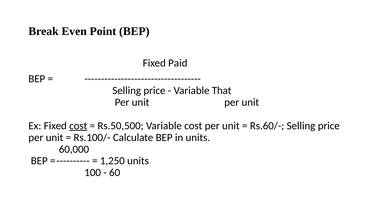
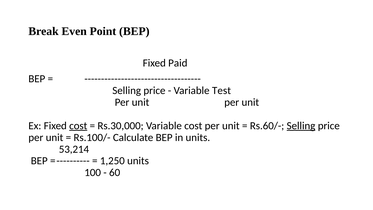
That: That -> Test
Rs.50,500: Rs.50,500 -> Rs.30,000
Selling at (301, 126) underline: none -> present
60,000: 60,000 -> 53,214
